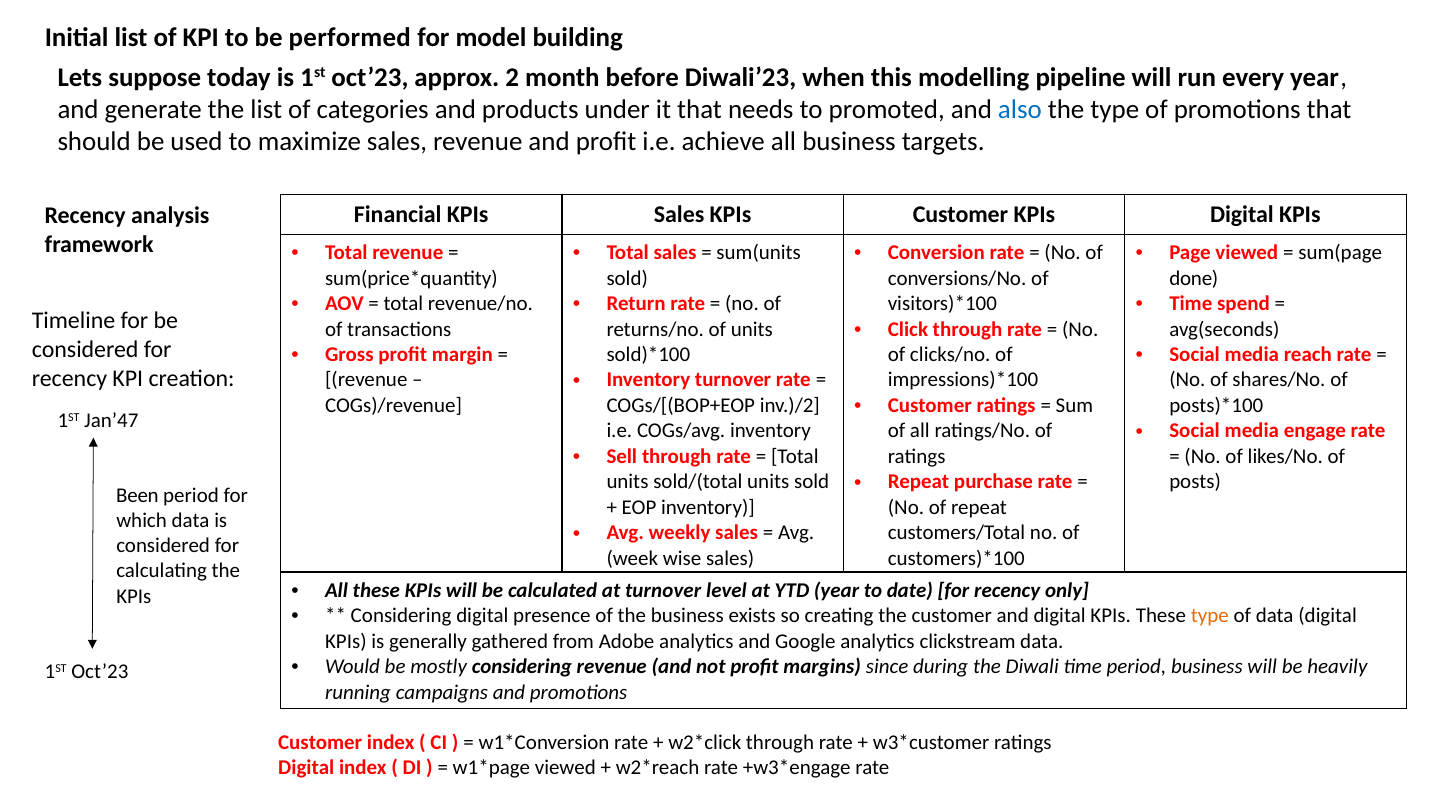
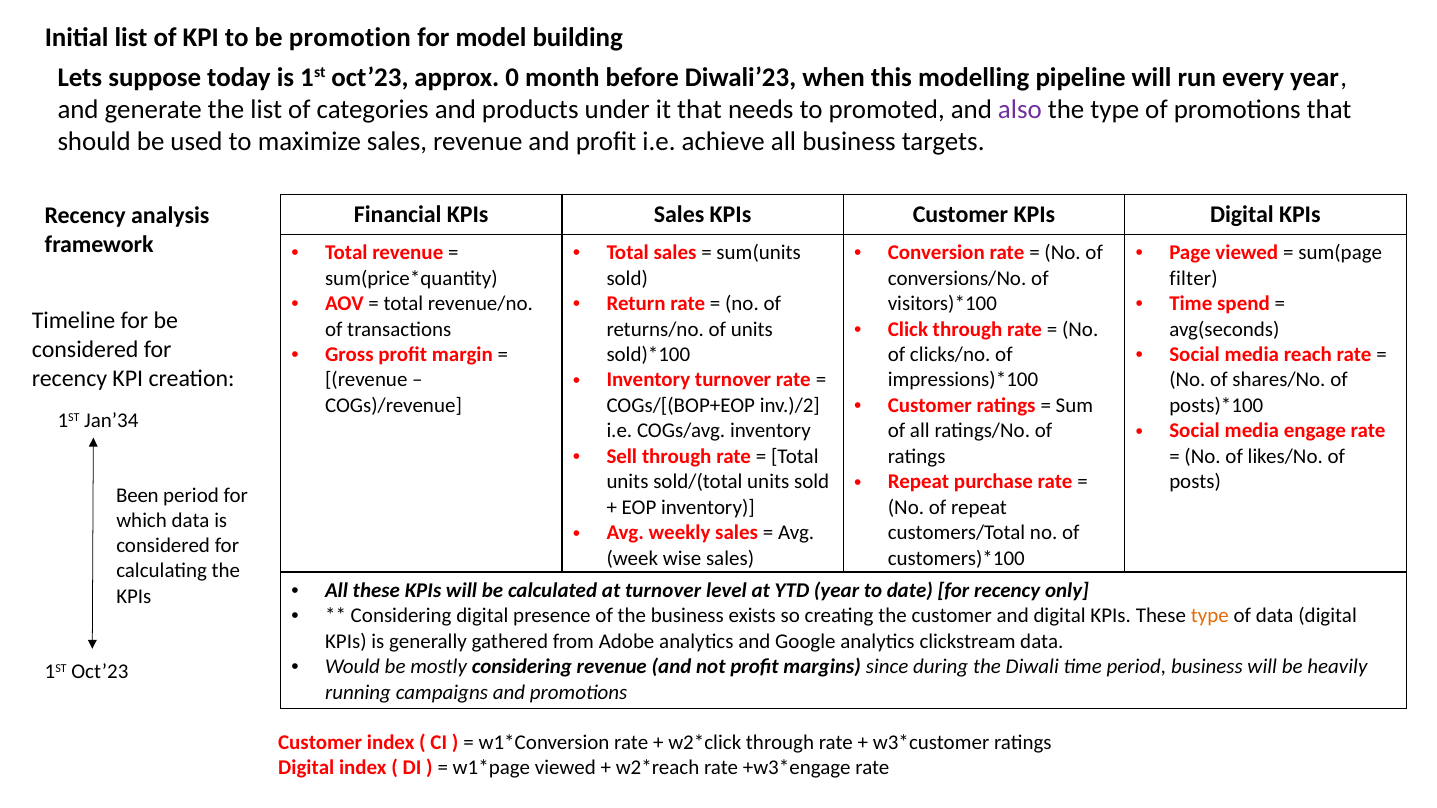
performed: performed -> promotion
2: 2 -> 0
also colour: blue -> purple
done: done -> filter
Jan’47: Jan’47 -> Jan’34
